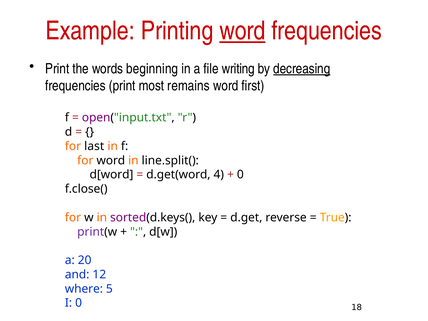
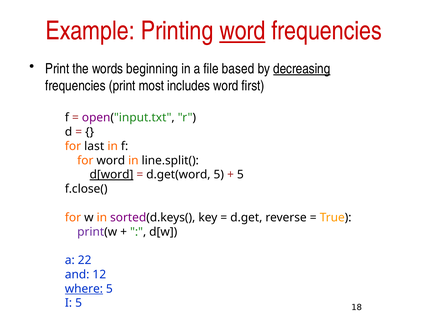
writing: writing -> based
remains: remains -> includes
d[word underline: none -> present
d.get(word 4: 4 -> 5
0 at (240, 175): 0 -> 5
20: 20 -> 22
where underline: none -> present
I 0: 0 -> 5
